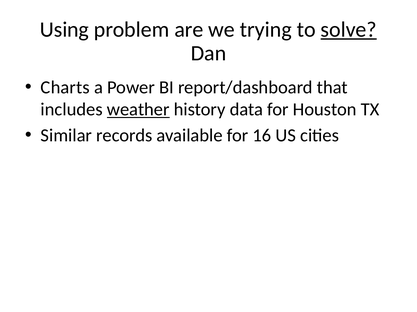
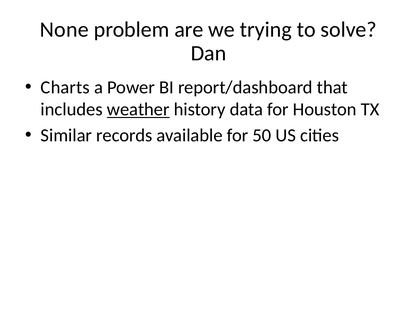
Using: Using -> None
solve underline: present -> none
16: 16 -> 50
